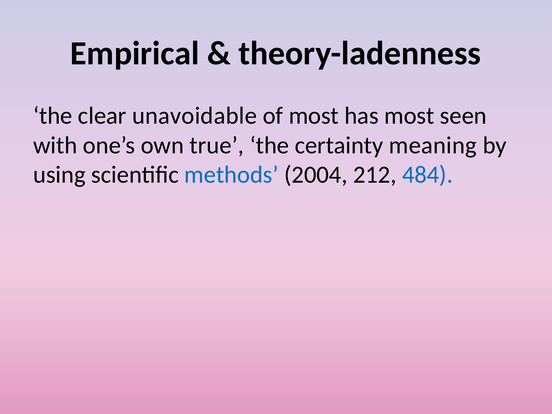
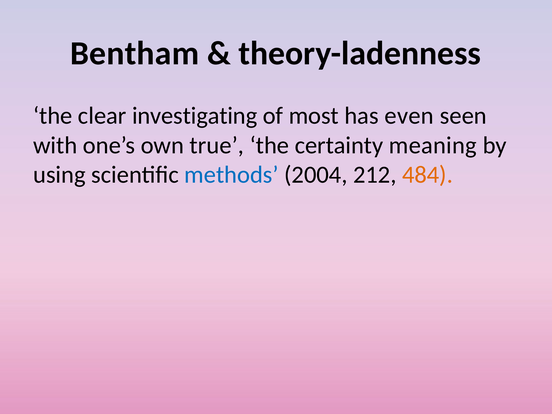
Empirical: Empirical -> Bentham
unavoidable: unavoidable -> investigating
has most: most -> even
484 colour: blue -> orange
